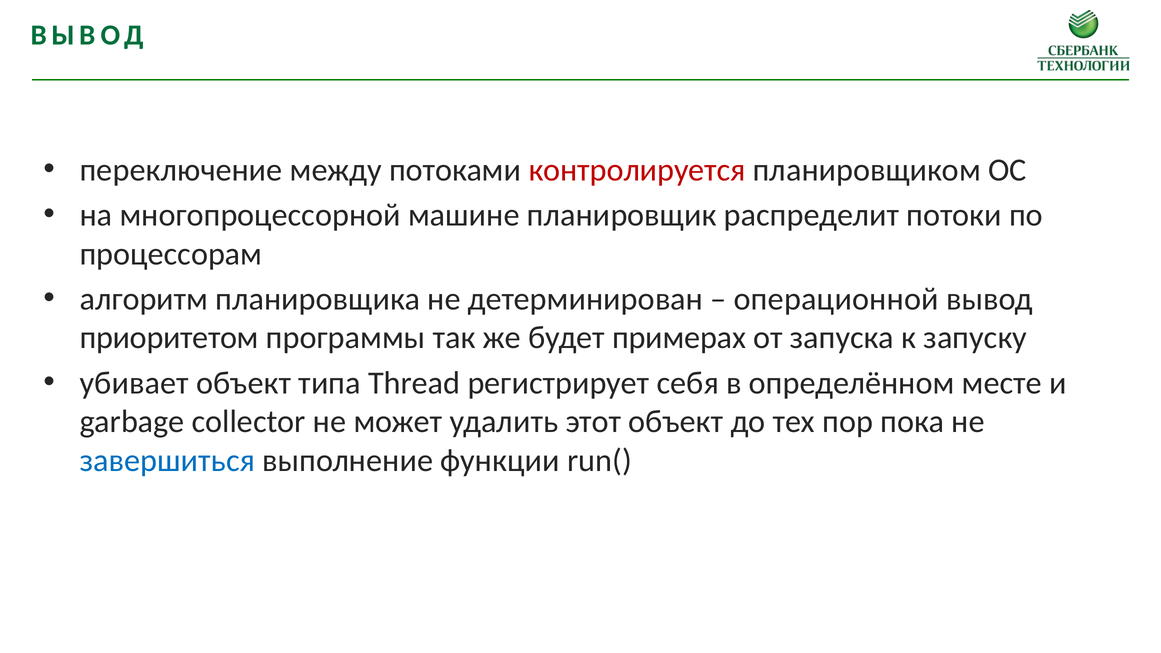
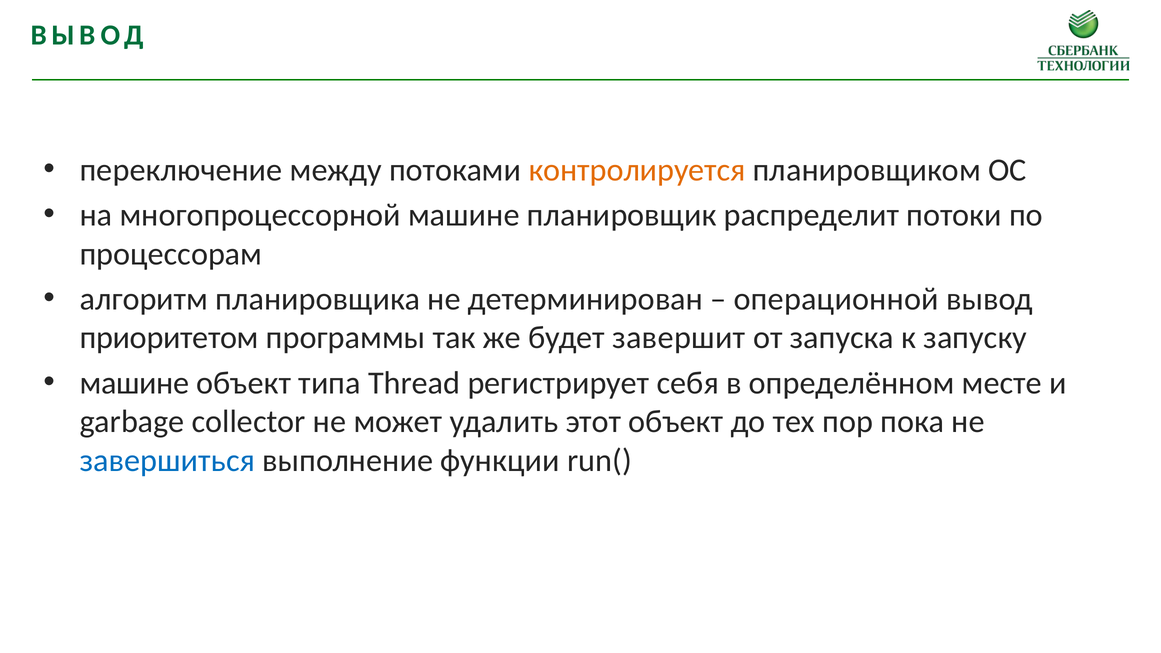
контролируется colour: red -> orange
примерах: примерах -> завершит
убивает at (134, 383): убивает -> машине
